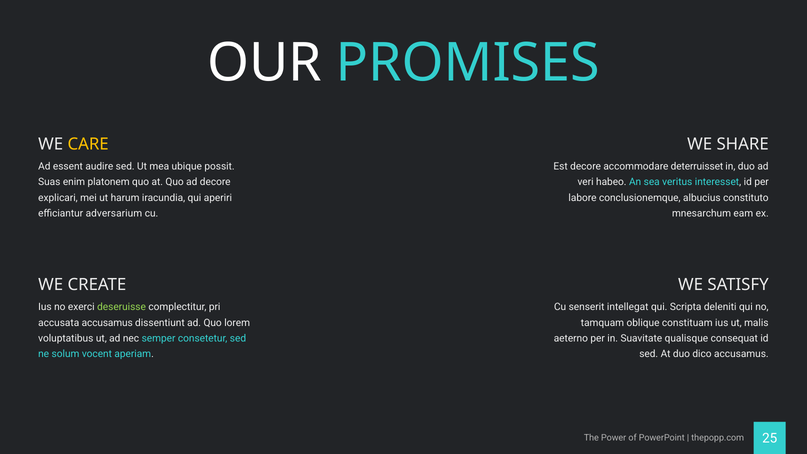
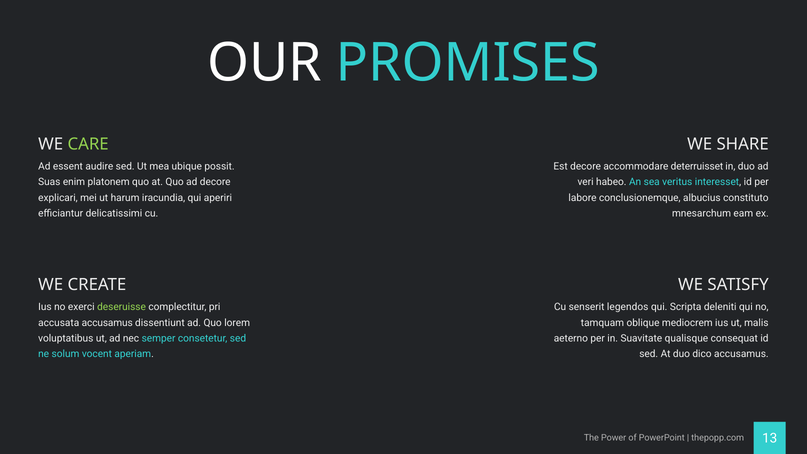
CARE colour: yellow -> light green
adversarium: adversarium -> delicatissimi
intellegat: intellegat -> legendos
constituam: constituam -> mediocrem
25: 25 -> 13
